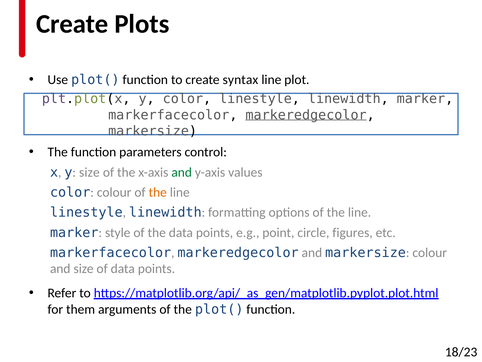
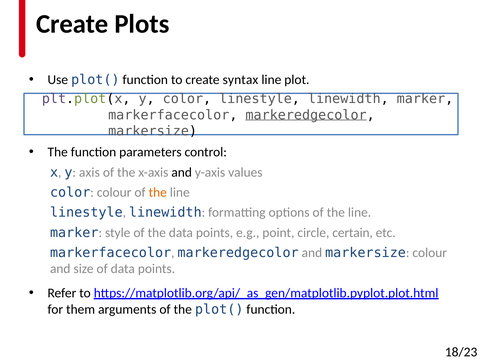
y size: size -> axis
and at (182, 172) colour: green -> black
figures: figures -> certain
